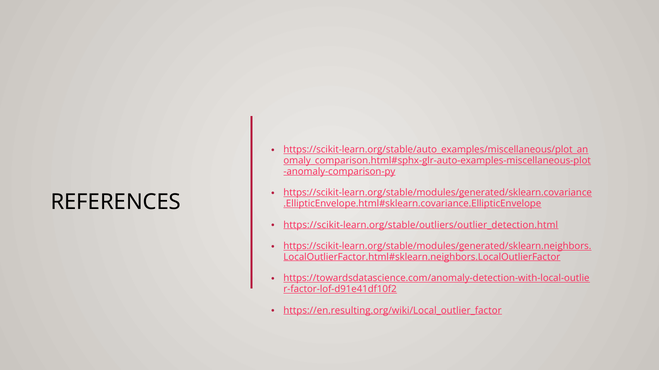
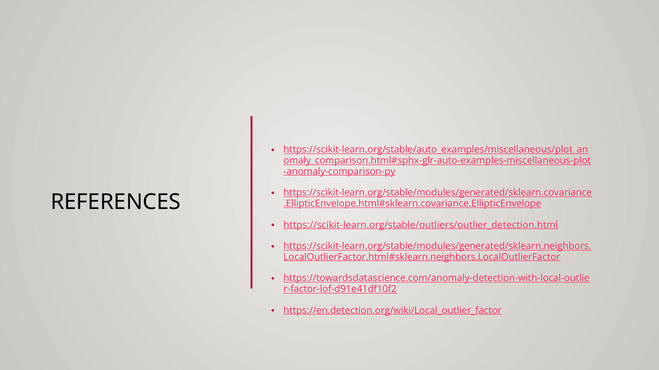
https://en.resulting.org/wiki/Local_outlier_factor: https://en.resulting.org/wiki/Local_outlier_factor -> https://en.detection.org/wiki/Local_outlier_factor
